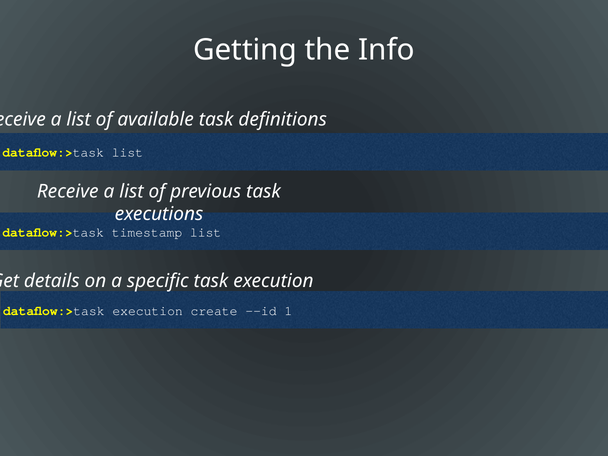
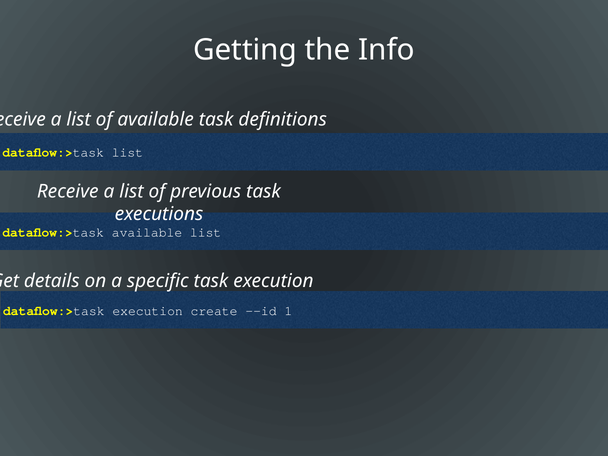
dataflow:>task timestamp: timestamp -> available
